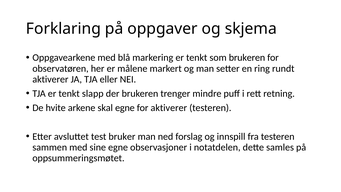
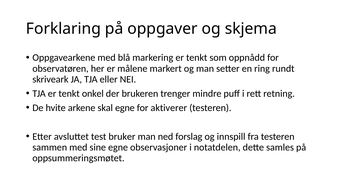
som brukeren: brukeren -> oppnådd
aktiverer at (50, 79): aktiverer -> skriveark
slapp: slapp -> onkel
